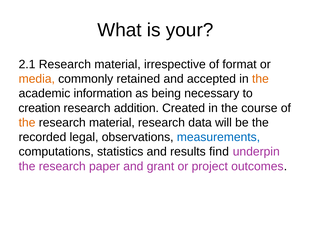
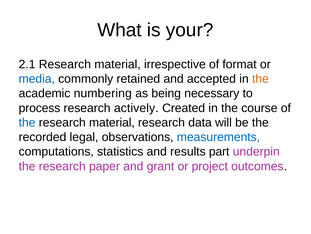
media colour: orange -> blue
information: information -> numbering
creation: creation -> process
addition: addition -> actively
the at (27, 122) colour: orange -> blue
find: find -> part
